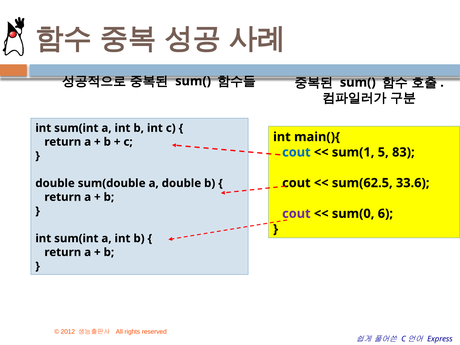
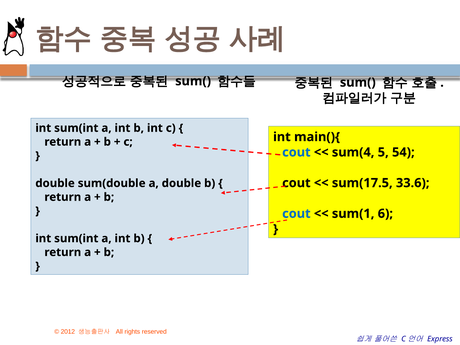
sum(1: sum(1 -> sum(4
83: 83 -> 54
sum(62.5: sum(62.5 -> sum(17.5
cout at (296, 214) colour: purple -> blue
sum(0: sum(0 -> sum(1
